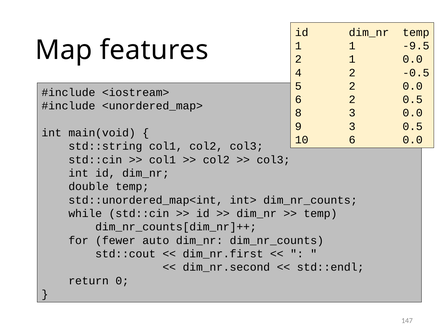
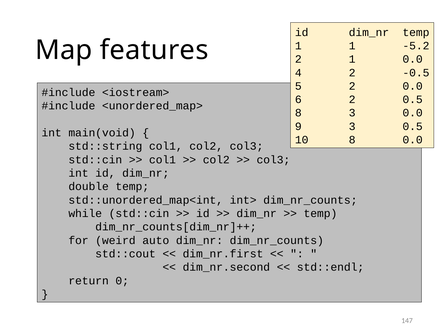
-9.5: -9.5 -> -5.2
10 6: 6 -> 8
fewer: fewer -> weird
